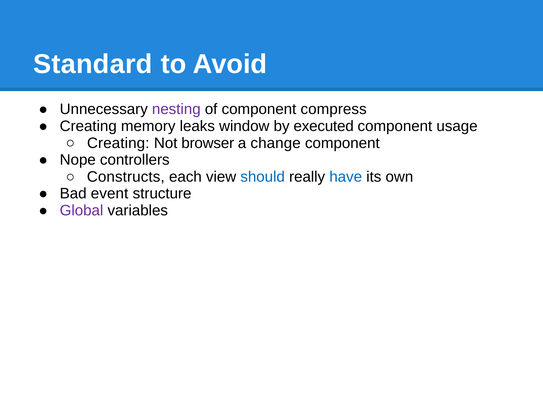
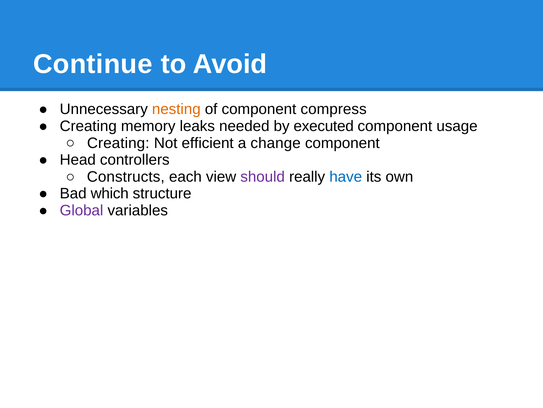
Standard: Standard -> Continue
nesting colour: purple -> orange
window: window -> needed
browser: browser -> efficient
Nope: Nope -> Head
should colour: blue -> purple
event: event -> which
